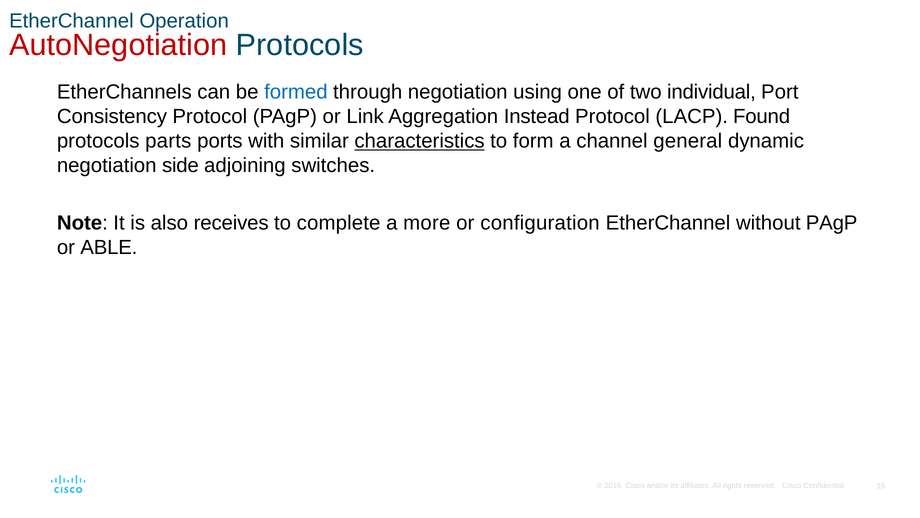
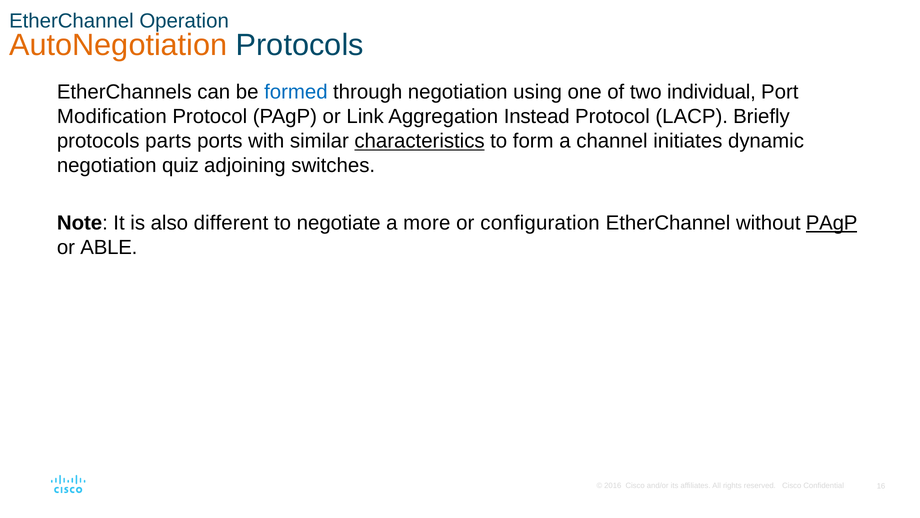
AutoNegotiation colour: red -> orange
Consistency: Consistency -> Modification
Found: Found -> Briefly
general: general -> initiates
side: side -> quiz
receives: receives -> different
complete: complete -> negotiate
PAgP at (832, 223) underline: none -> present
